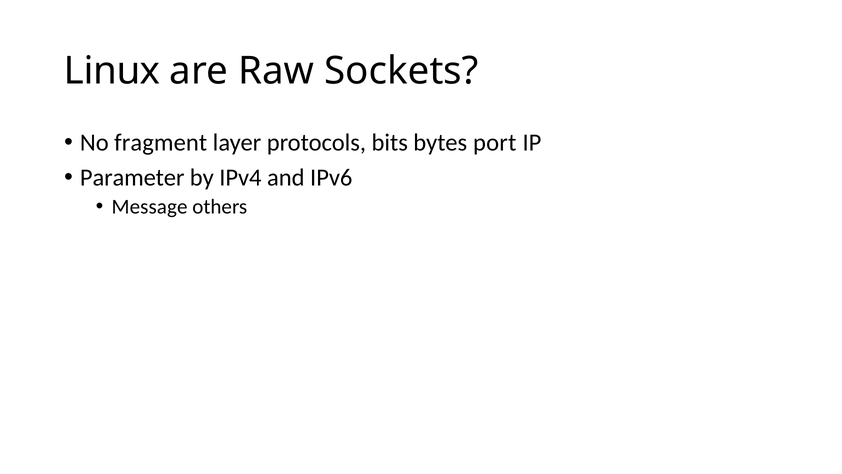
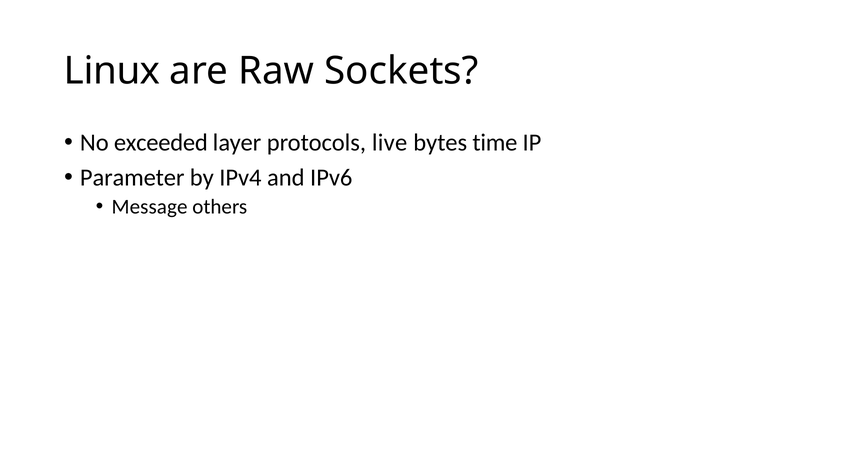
fragment: fragment -> exceeded
bits: bits -> live
port: port -> time
